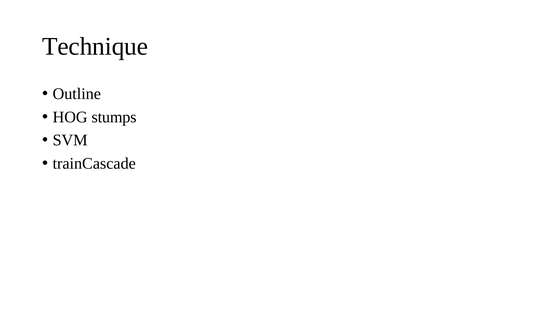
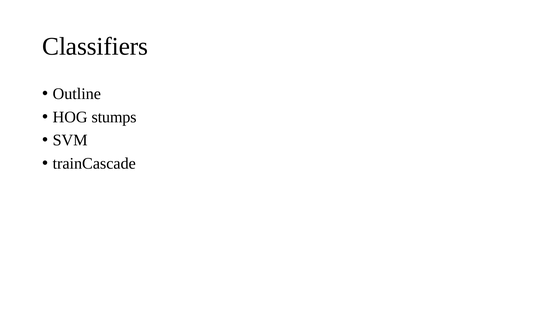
Technique: Technique -> Classifiers
